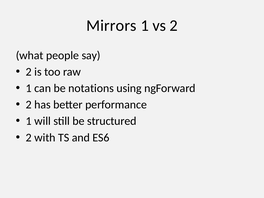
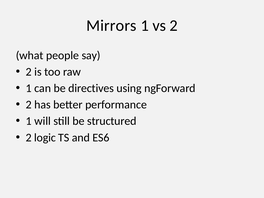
notations: notations -> directives
with: with -> logic
